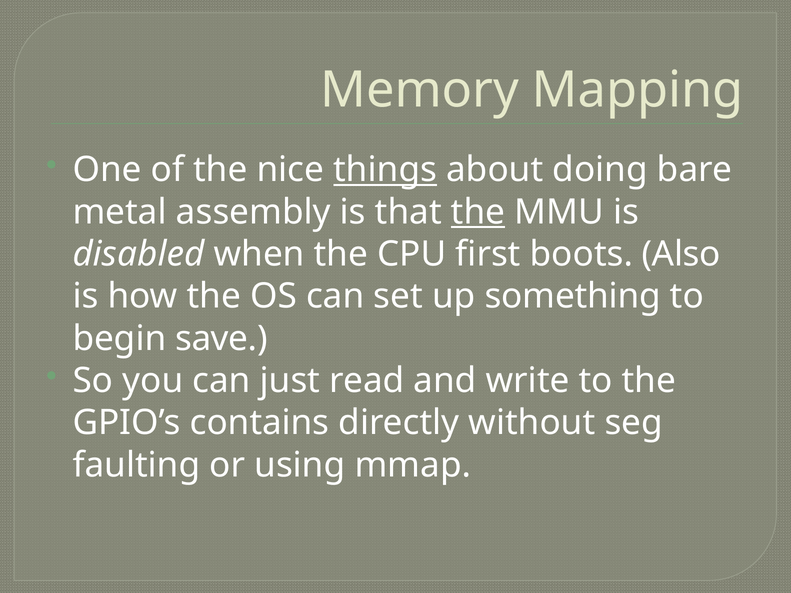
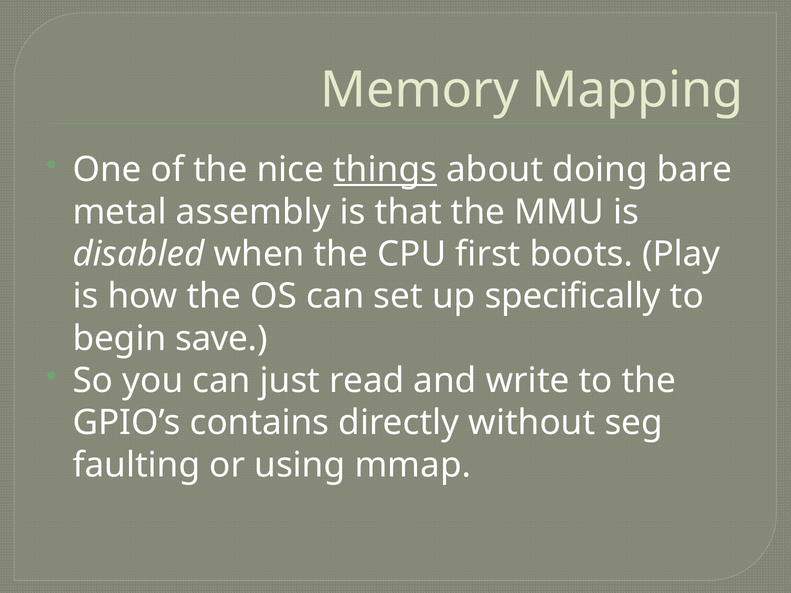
the at (478, 212) underline: present -> none
Also: Also -> Play
something: something -> specifically
